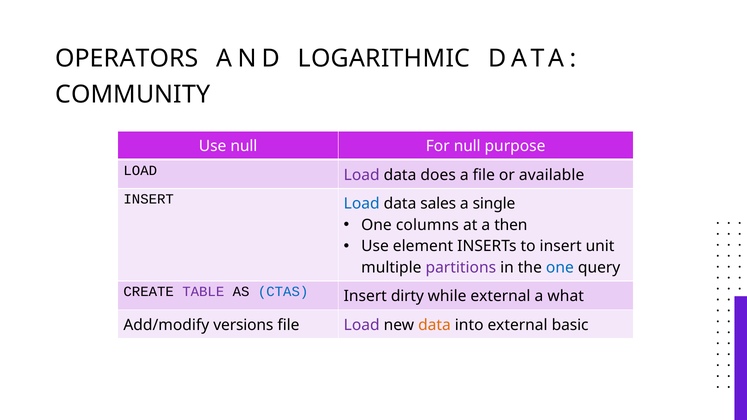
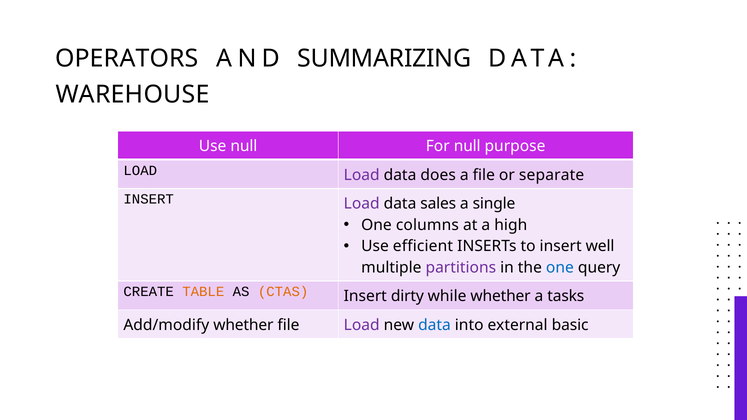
LOGARITHMIC: LOGARITHMIC -> SUMMARIZING
COMMUNITY: COMMUNITY -> WAREHOUSE
available: available -> separate
Load at (362, 204) colour: blue -> purple
then: then -> high
element: element -> efficient
unit: unit -> well
TABLE colour: purple -> orange
CTAS colour: blue -> orange
while external: external -> whether
what: what -> tasks
Add/modify versions: versions -> whether
data at (434, 325) colour: orange -> blue
